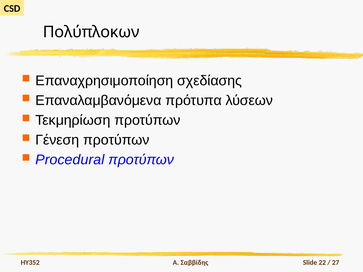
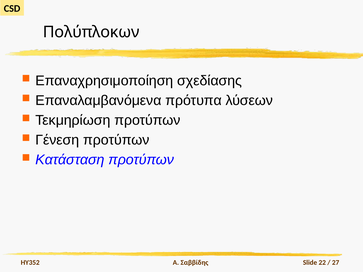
Procedural: Procedural -> Κατάσταση
